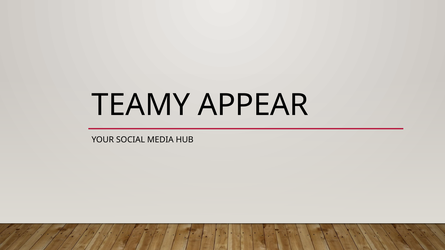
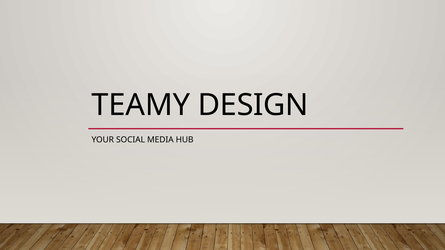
APPEAR: APPEAR -> DESIGN
